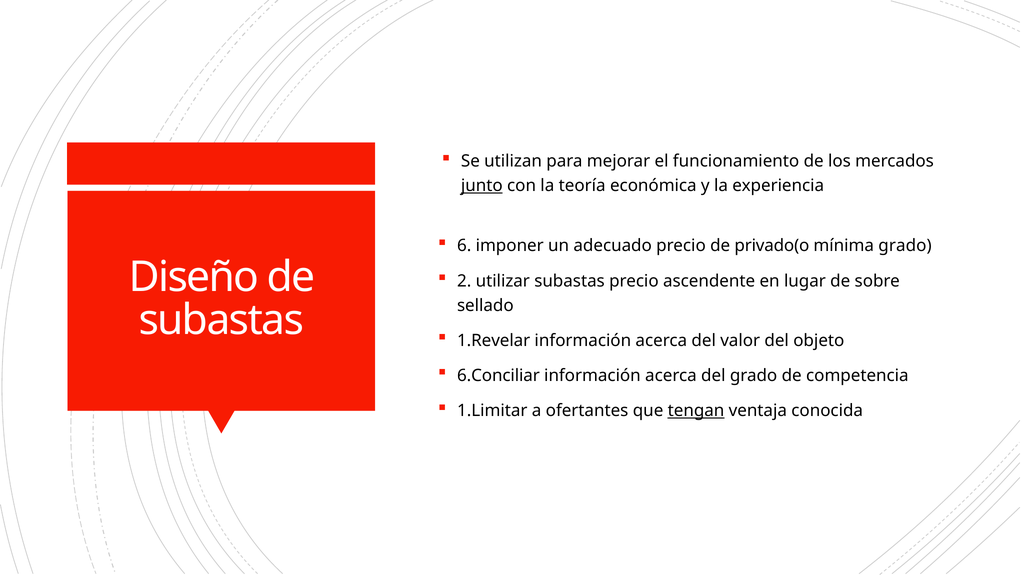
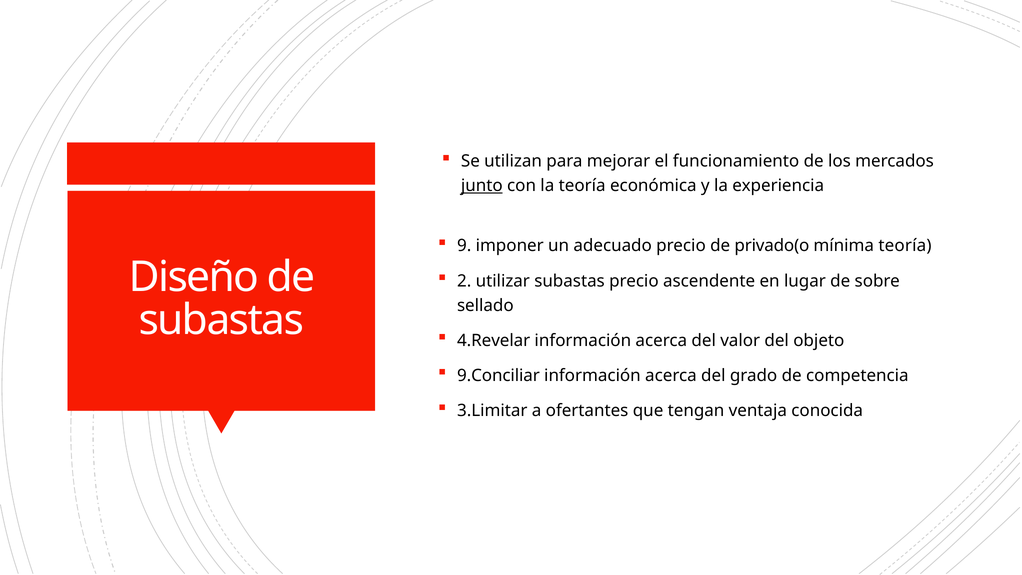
6: 6 -> 9
mínima grado: grado -> teoría
1.Revelar: 1.Revelar -> 4.Revelar
6.Conciliar: 6.Conciliar -> 9.Conciliar
1.Limitar: 1.Limitar -> 3.Limitar
tengan underline: present -> none
